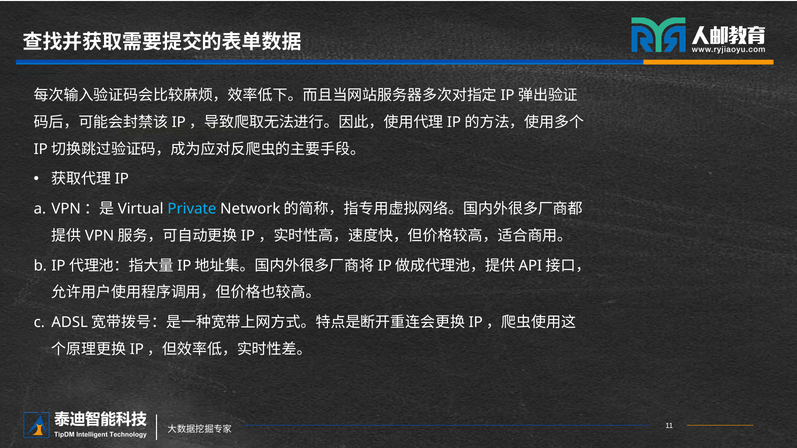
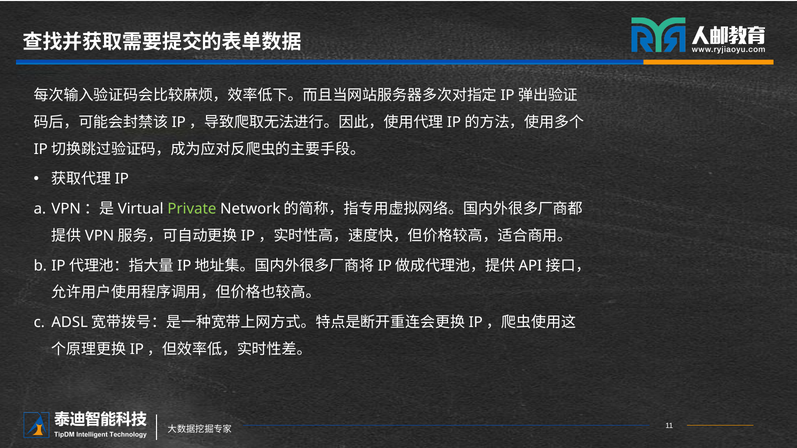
Private colour: light blue -> light green
